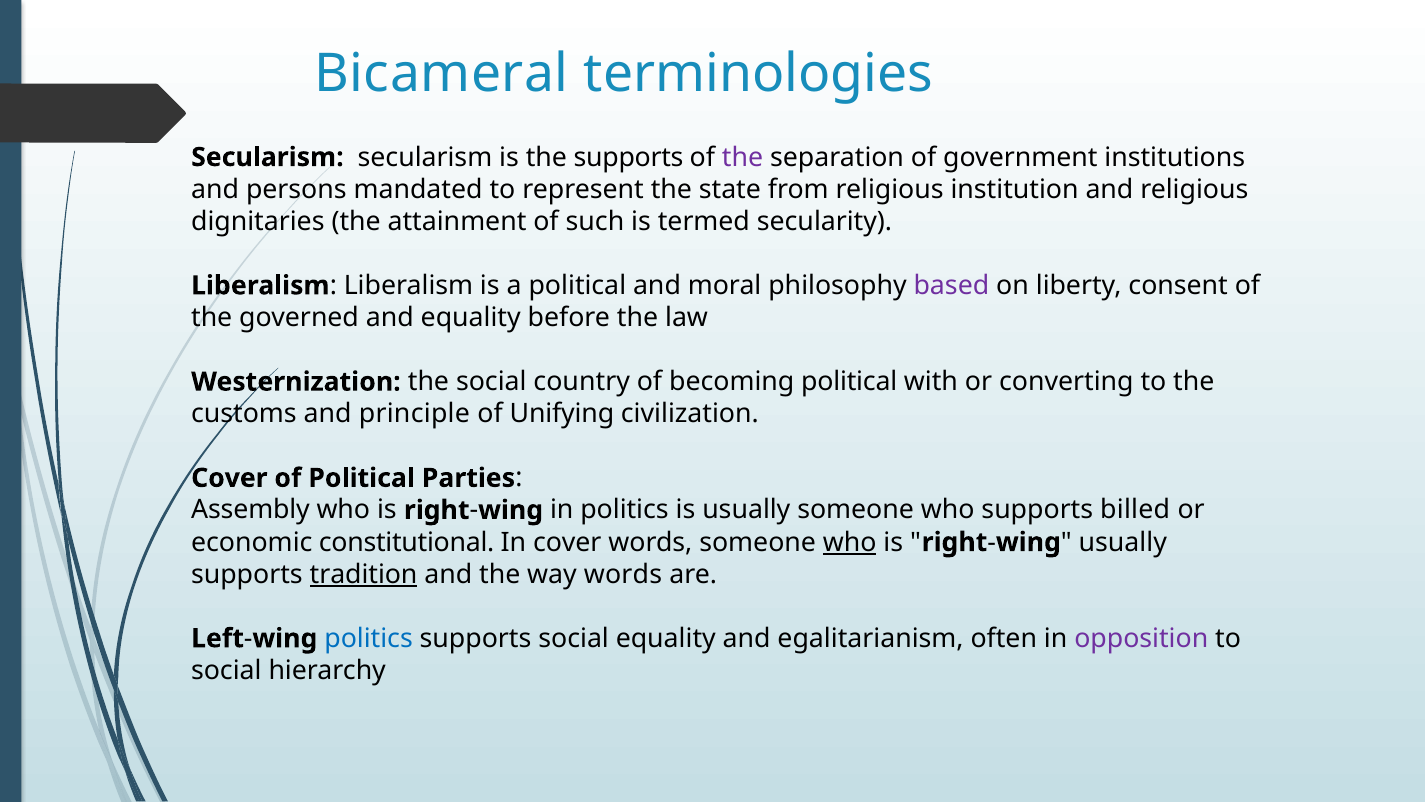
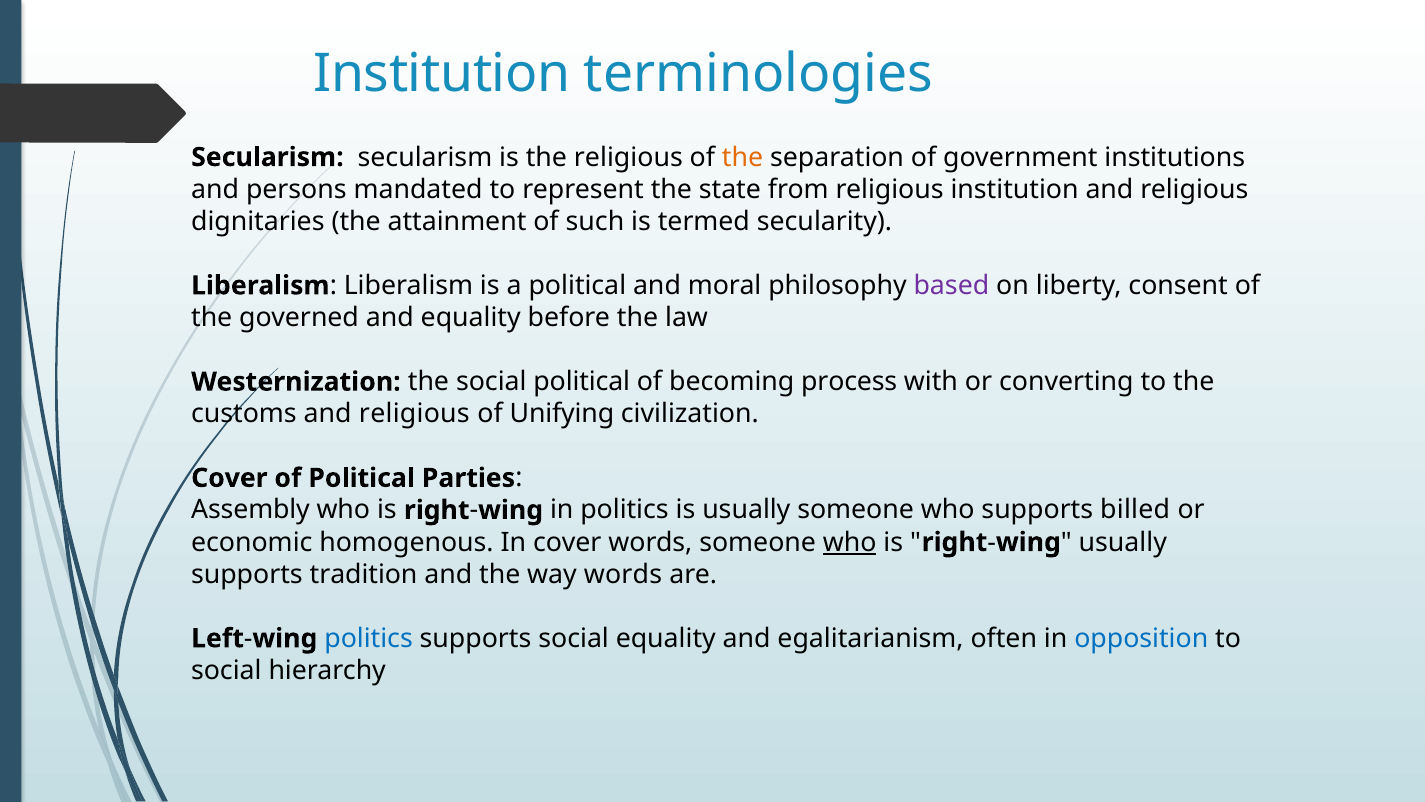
Bicameral at (441, 74): Bicameral -> Institution
the supports: supports -> religious
the at (743, 157) colour: purple -> orange
social country: country -> political
becoming political: political -> process
customs and principle: principle -> religious
constitutional: constitutional -> homogenous
tradition underline: present -> none
opposition colour: purple -> blue
